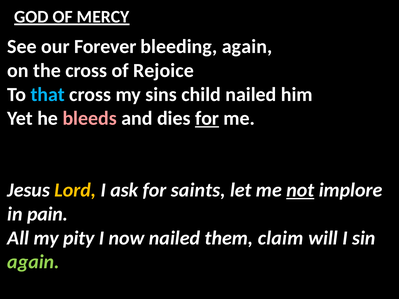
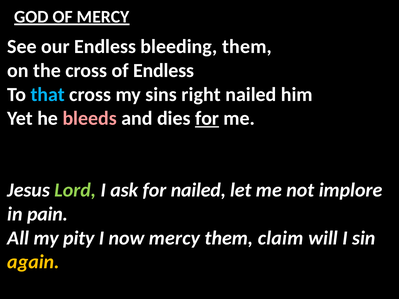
our Forever: Forever -> Endless
bleeding again: again -> them
of Rejoice: Rejoice -> Endless
child: child -> right
Lord colour: yellow -> light green
for saints: saints -> nailed
not underline: present -> none
now nailed: nailed -> mercy
again at (33, 262) colour: light green -> yellow
